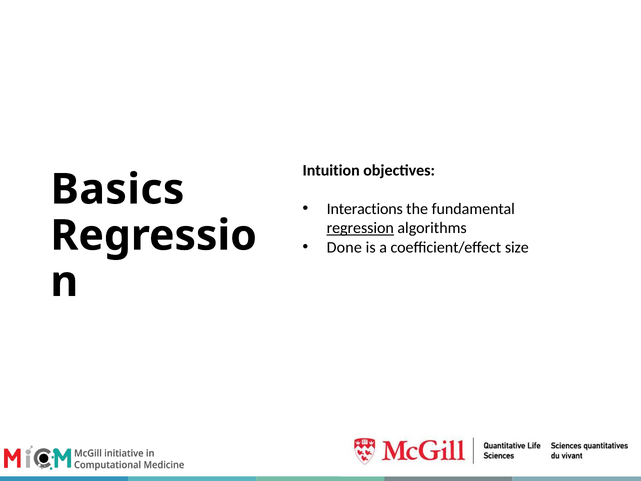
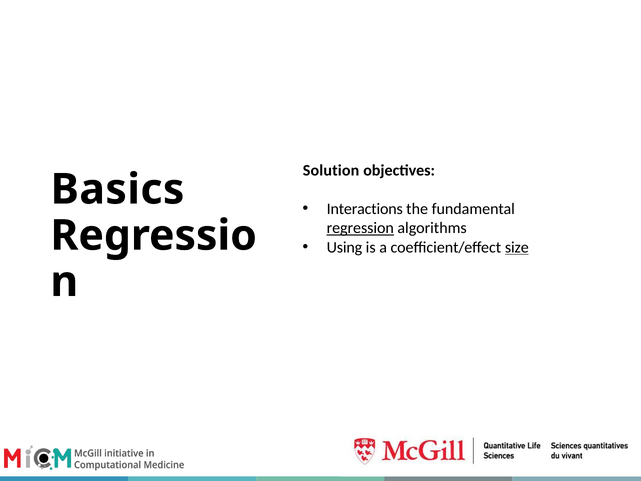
Intuition: Intuition -> Solution
Done: Done -> Using
size underline: none -> present
